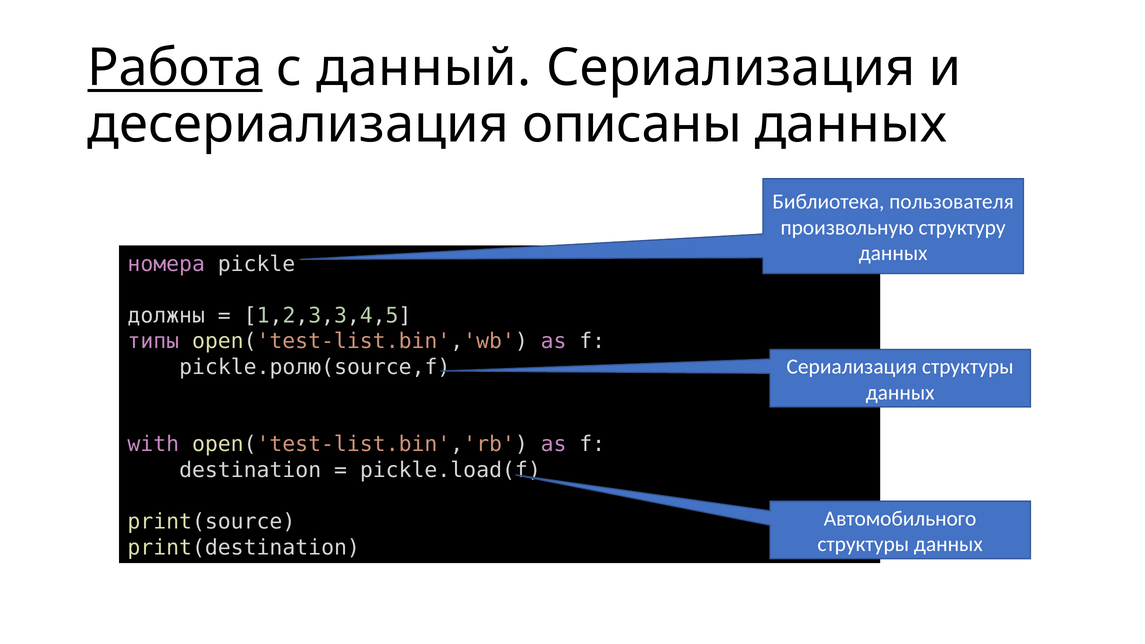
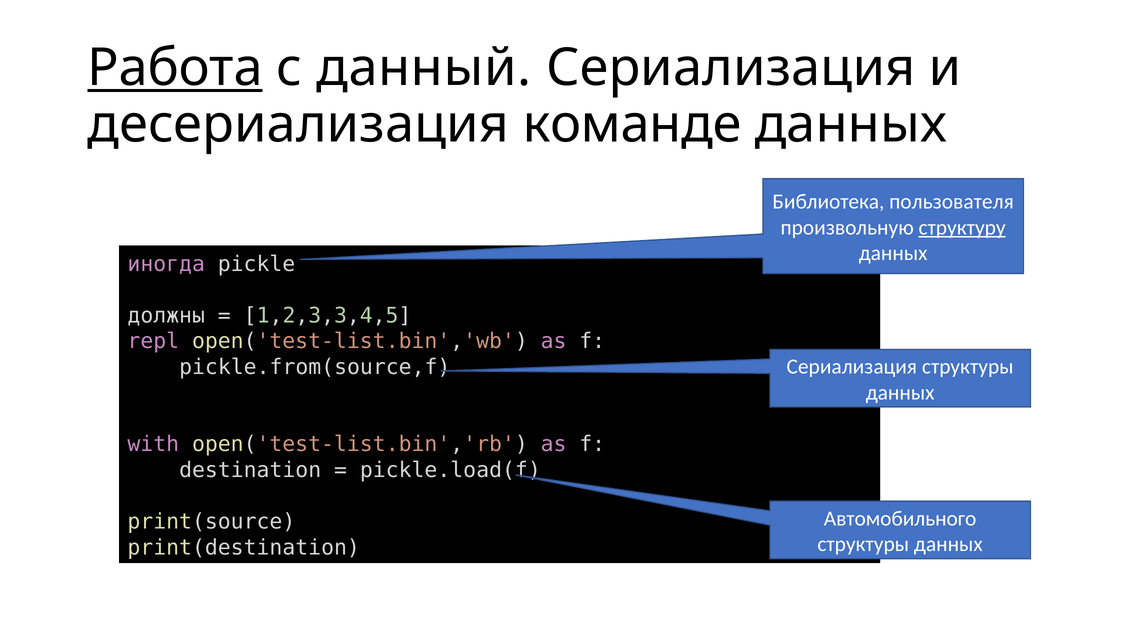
описаны: описаны -> команде
структуру underline: none -> present
номера: номера -> иногда
типы: типы -> repl
pickle.ролю(source,f: pickle.ролю(source,f -> pickle.from(source,f
